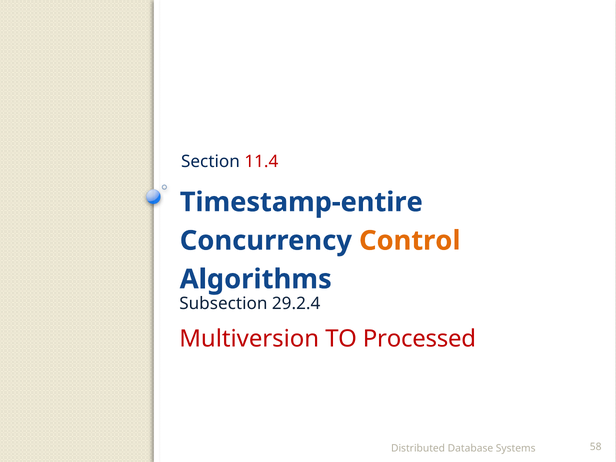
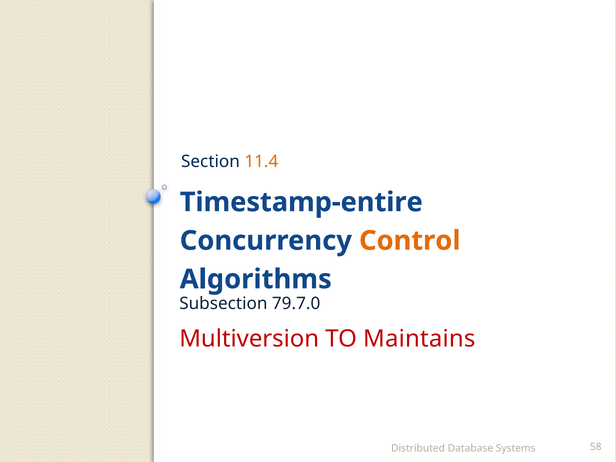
11.4 colour: red -> orange
29.2.4: 29.2.4 -> 79.7.0
Processed: Processed -> Maintains
